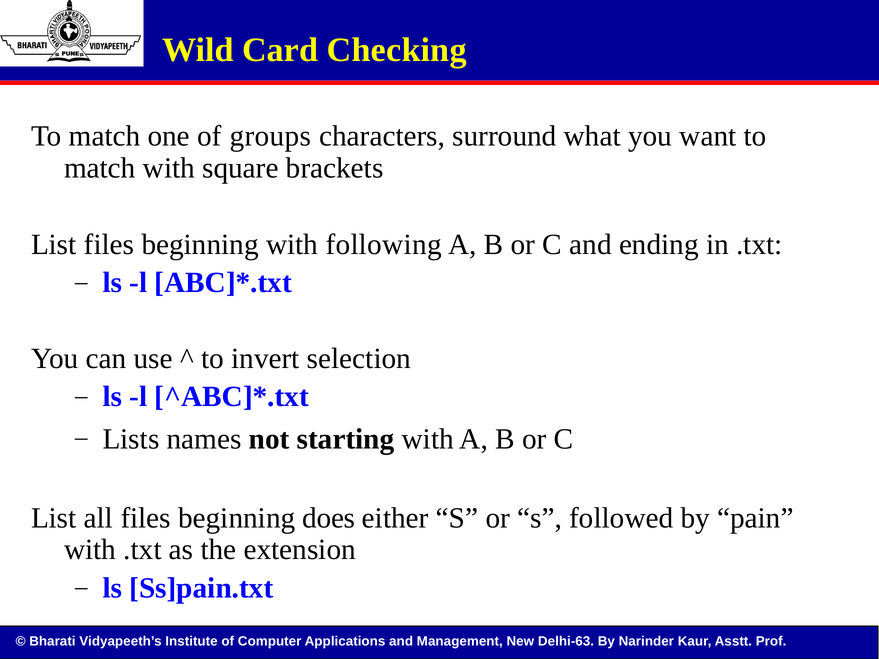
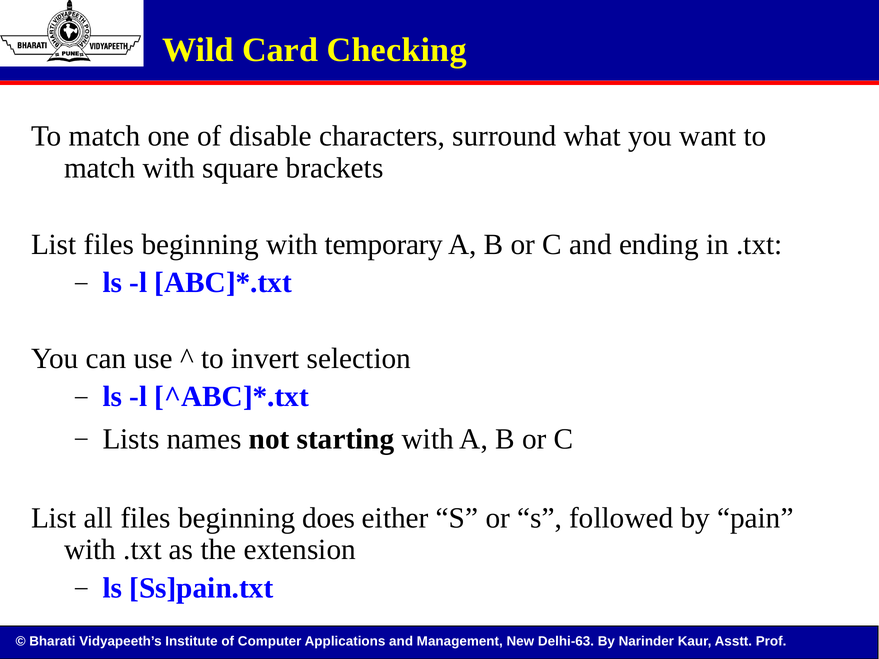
groups: groups -> disable
following: following -> temporary
